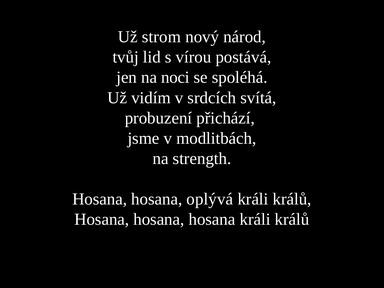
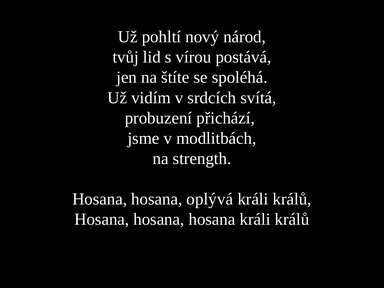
strom: strom -> pohltí
noci: noci -> štíte
